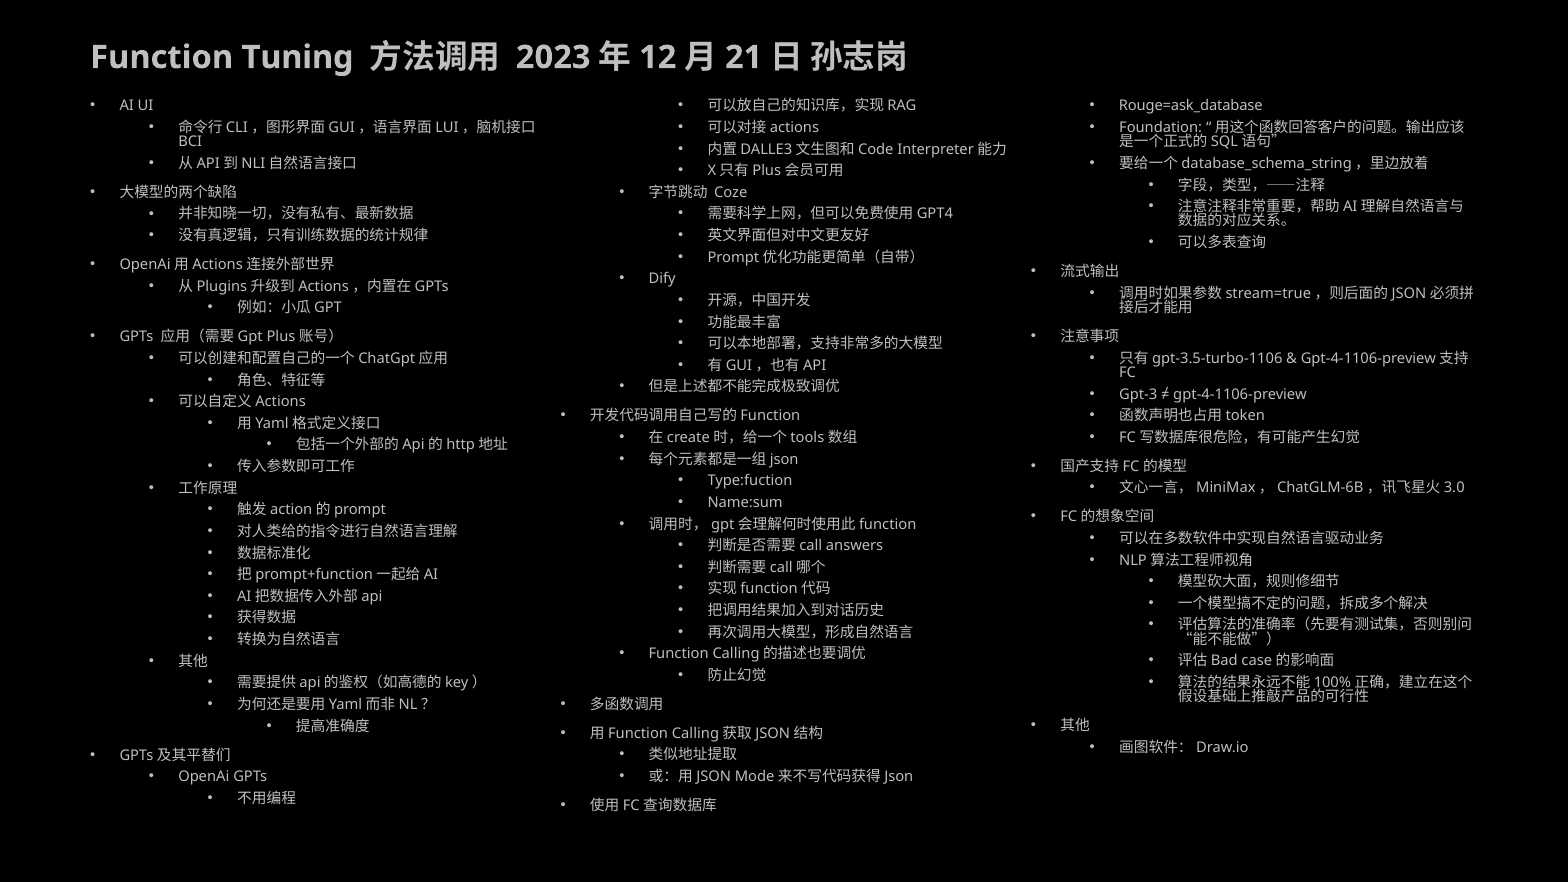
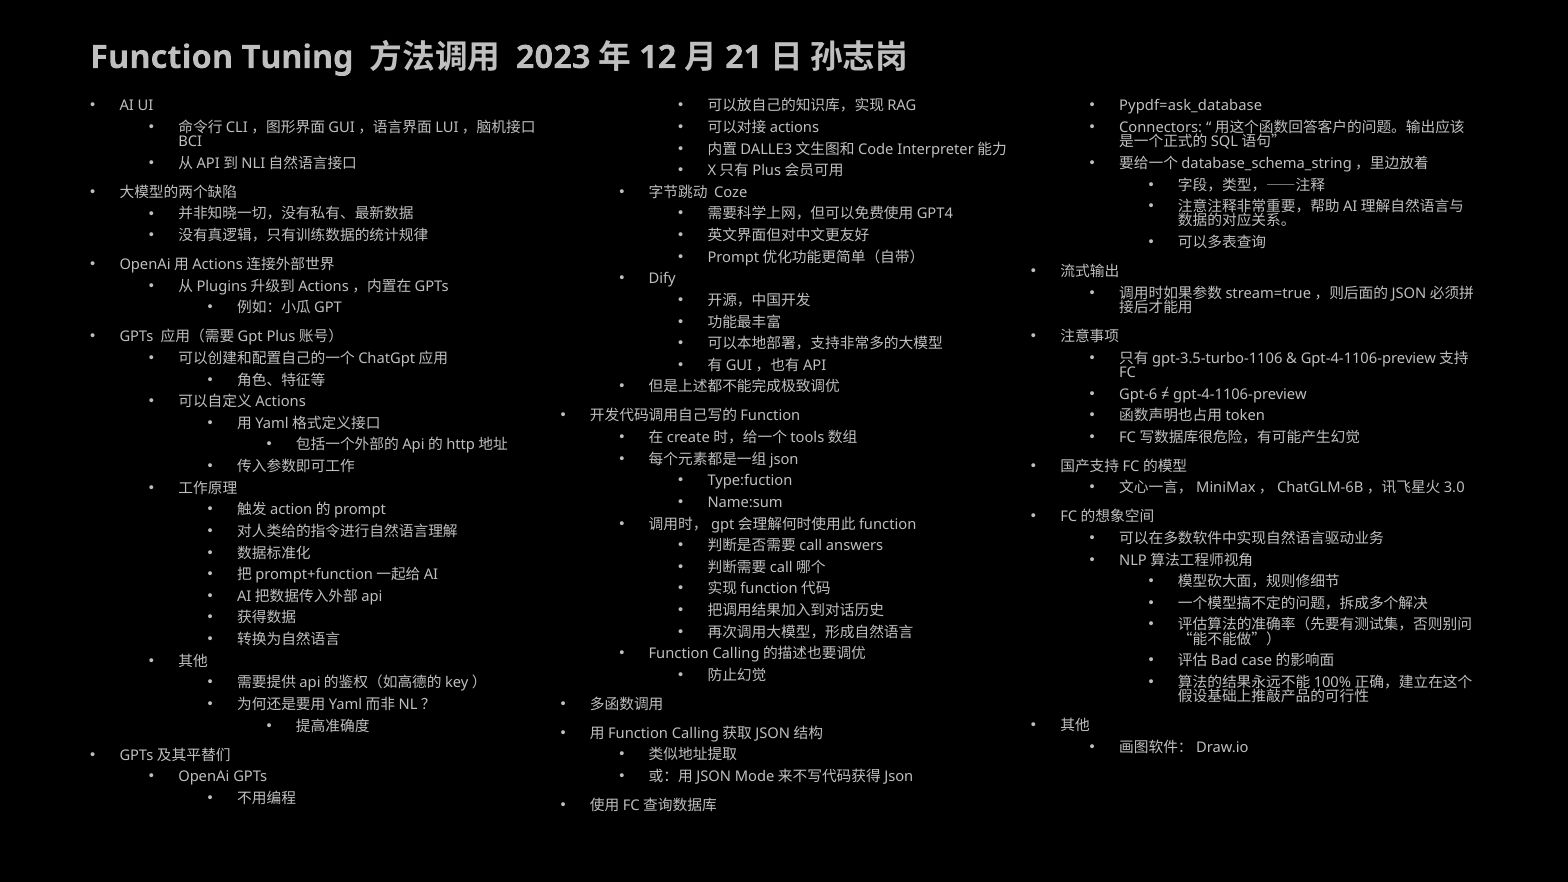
Rouge=ask_database: Rouge=ask_database -> Pypdf=ask_database
Foundation: Foundation -> Connectors
Gpt-3: Gpt-3 -> Gpt-6
